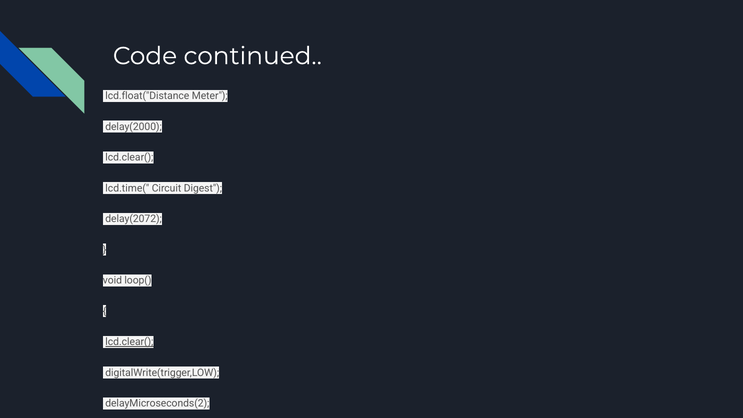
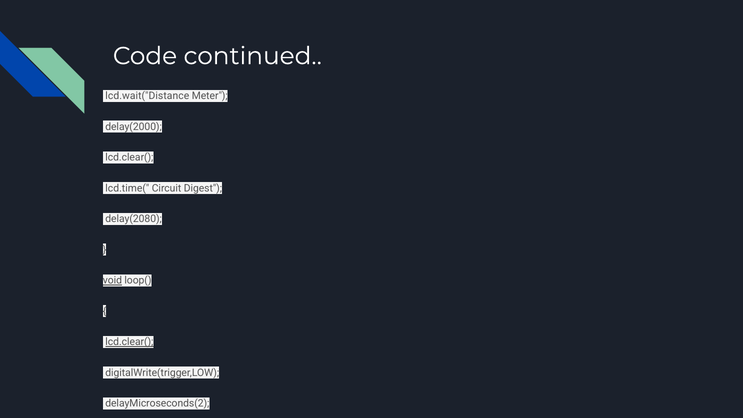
lcd.float("Distance: lcd.float("Distance -> lcd.wait("Distance
delay(2072: delay(2072 -> delay(2080
void underline: none -> present
